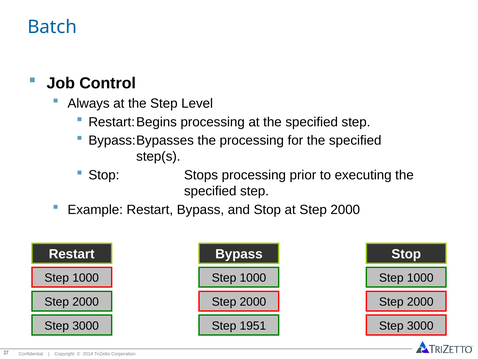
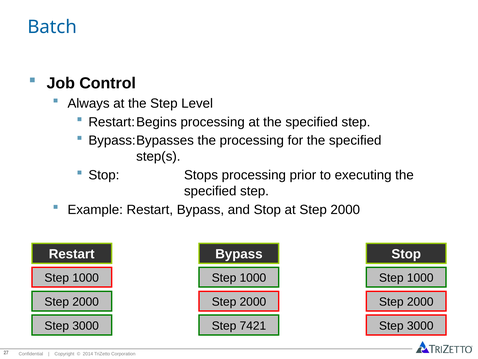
1951: 1951 -> 7421
